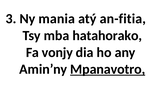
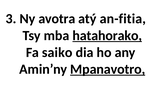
mania: mania -> avotra
hatahorako underline: none -> present
vonjy: vonjy -> saiko
